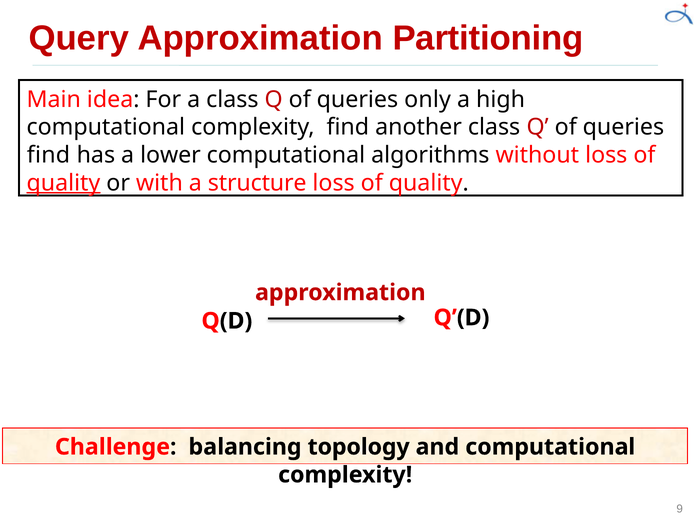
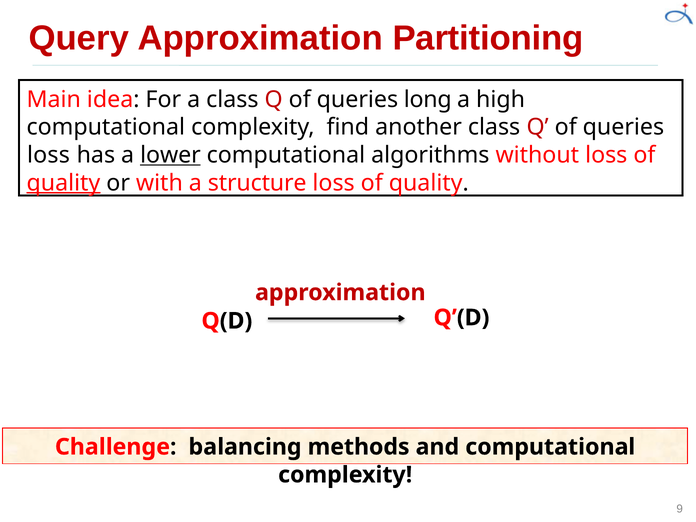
only: only -> long
find at (48, 155): find -> loss
lower underline: none -> present
topology: topology -> methods
